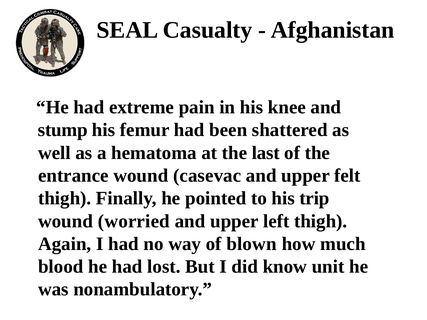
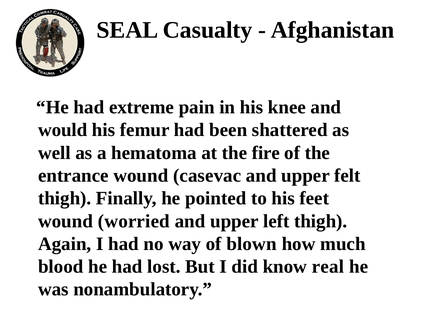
stump: stump -> would
last: last -> fire
trip: trip -> feet
unit: unit -> real
